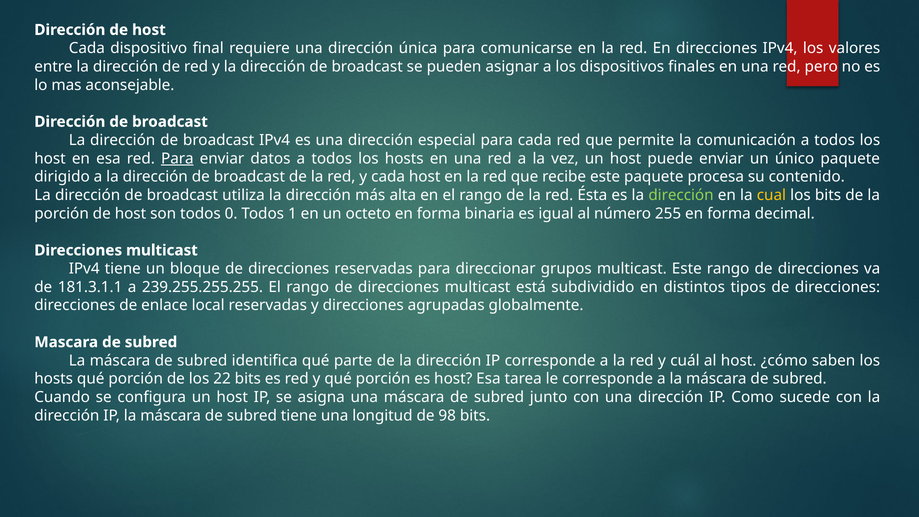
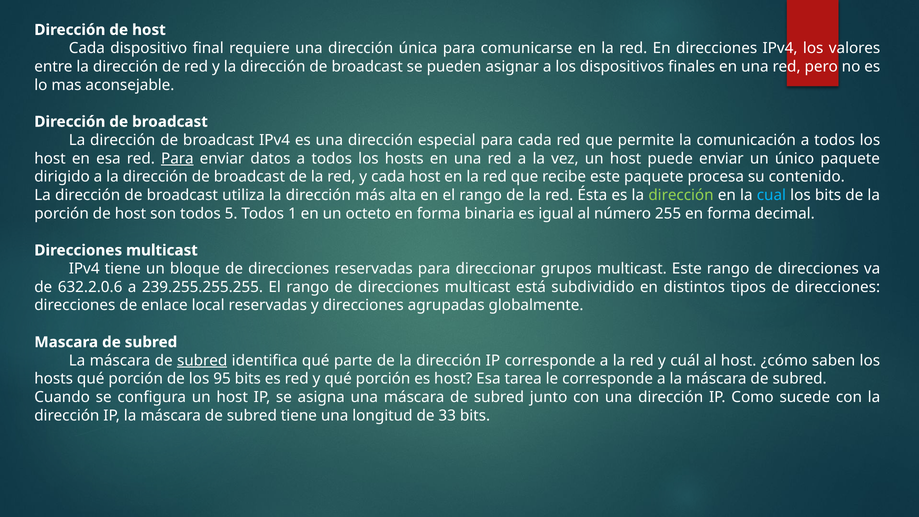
cual colour: yellow -> light blue
0: 0 -> 5
181.3.1.1: 181.3.1.1 -> 632.2.0.6
subred at (202, 361) underline: none -> present
22: 22 -> 95
98: 98 -> 33
